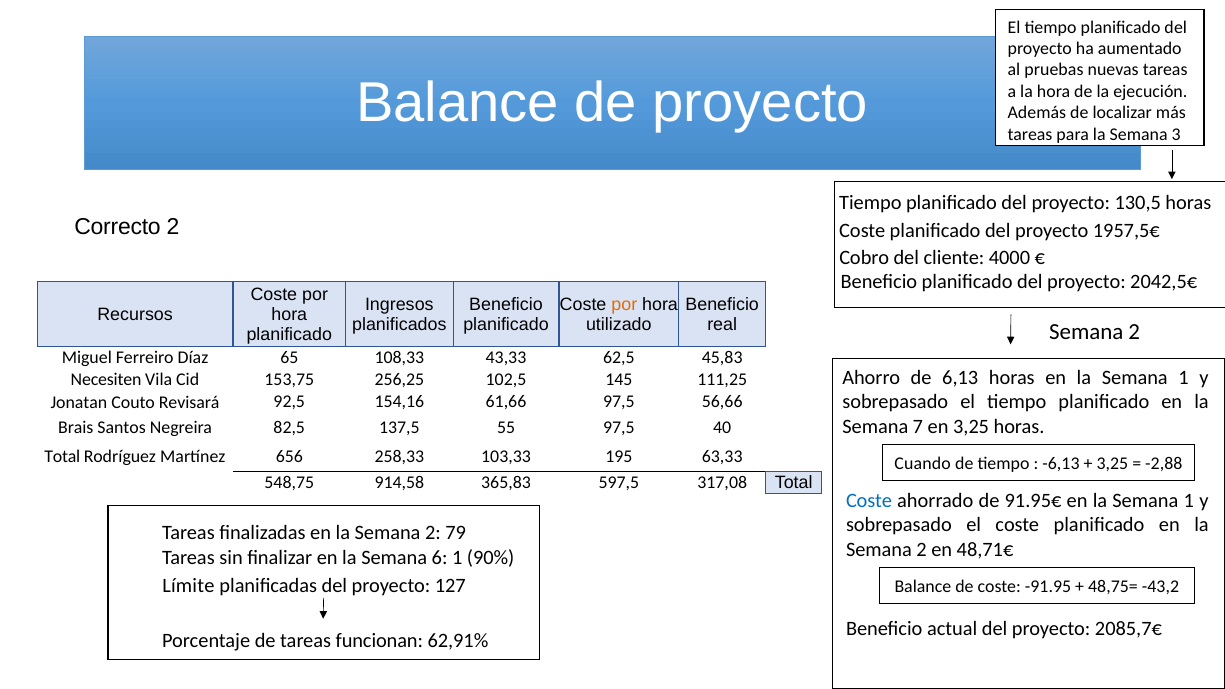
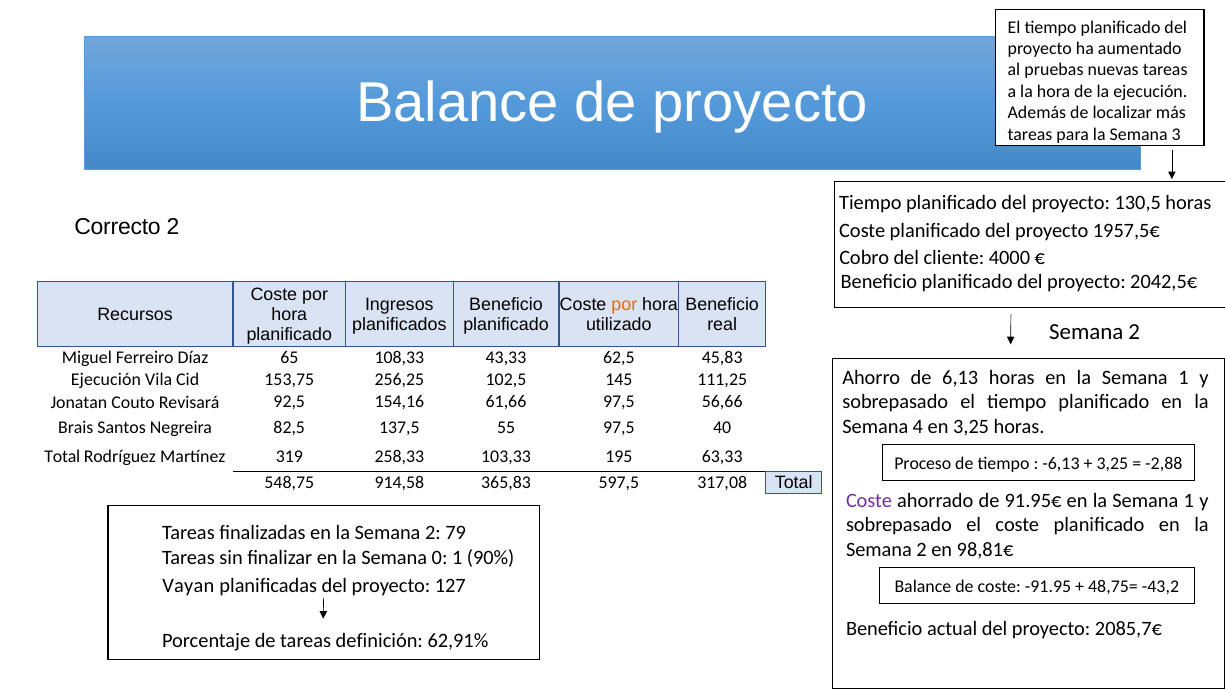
Necesiten at (106, 380): Necesiten -> Ejecución
7: 7 -> 4
656: 656 -> 319
Cuando: Cuando -> Proceso
Coste at (869, 501) colour: blue -> purple
48,71€: 48,71€ -> 98,81€
6: 6 -> 0
Límite: Límite -> Vayan
funcionan: funcionan -> definición
